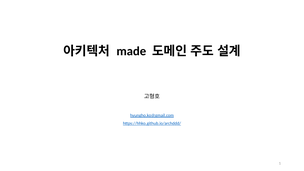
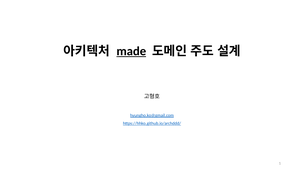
made underline: none -> present
